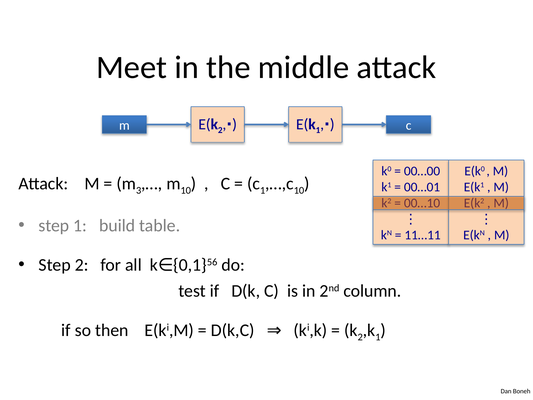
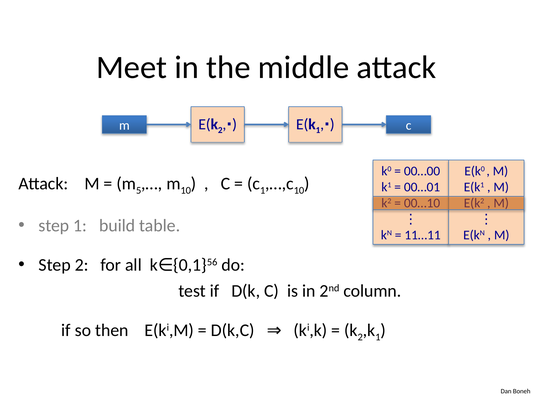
3: 3 -> 5
